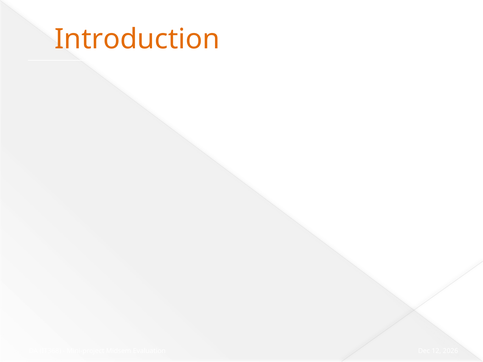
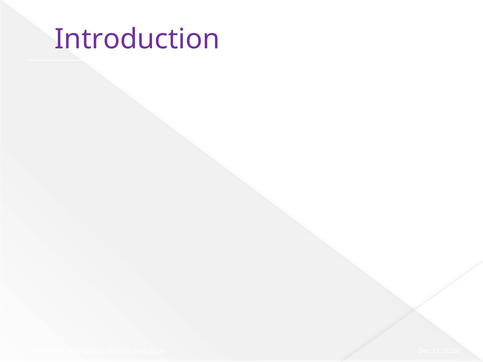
Introduction colour: orange -> purple
